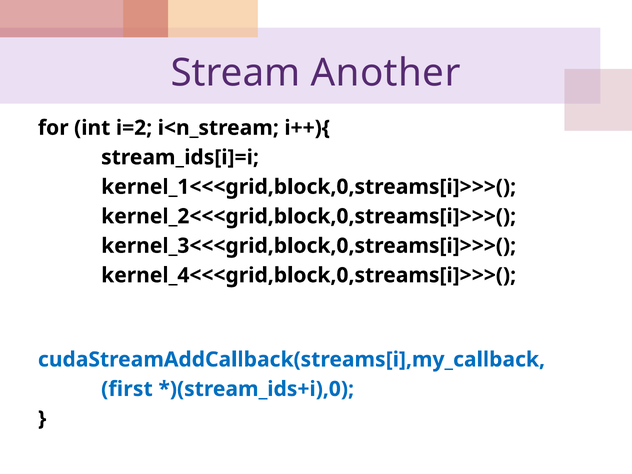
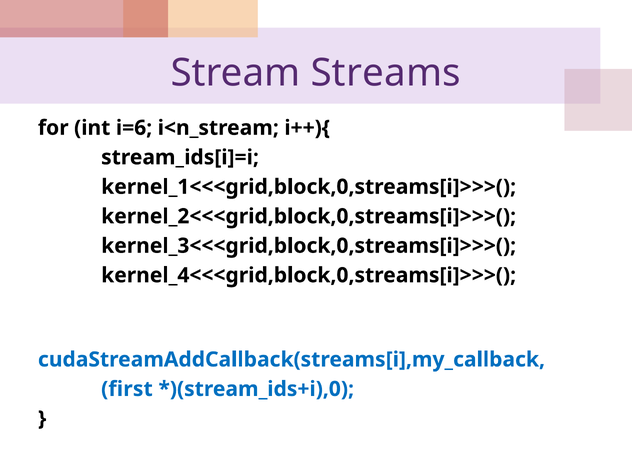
Another: Another -> Streams
i=2: i=2 -> i=6
